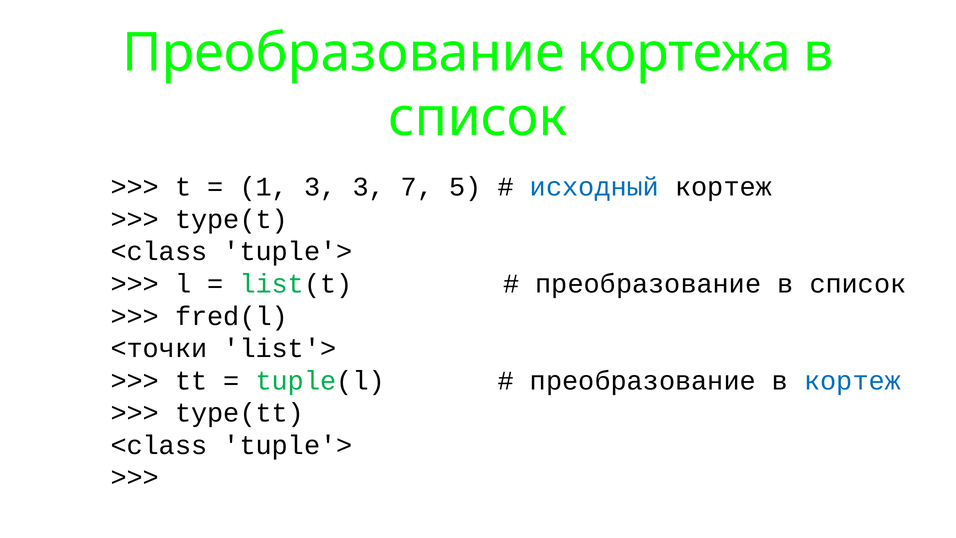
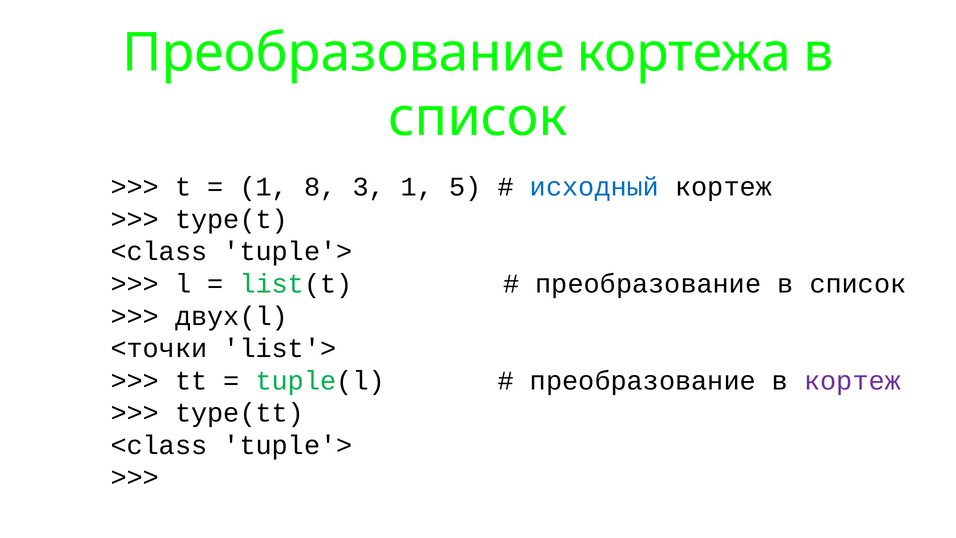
1 3: 3 -> 8
3 7: 7 -> 1
fred(l: fred(l -> двух(l
кортеж at (853, 381) colour: blue -> purple
